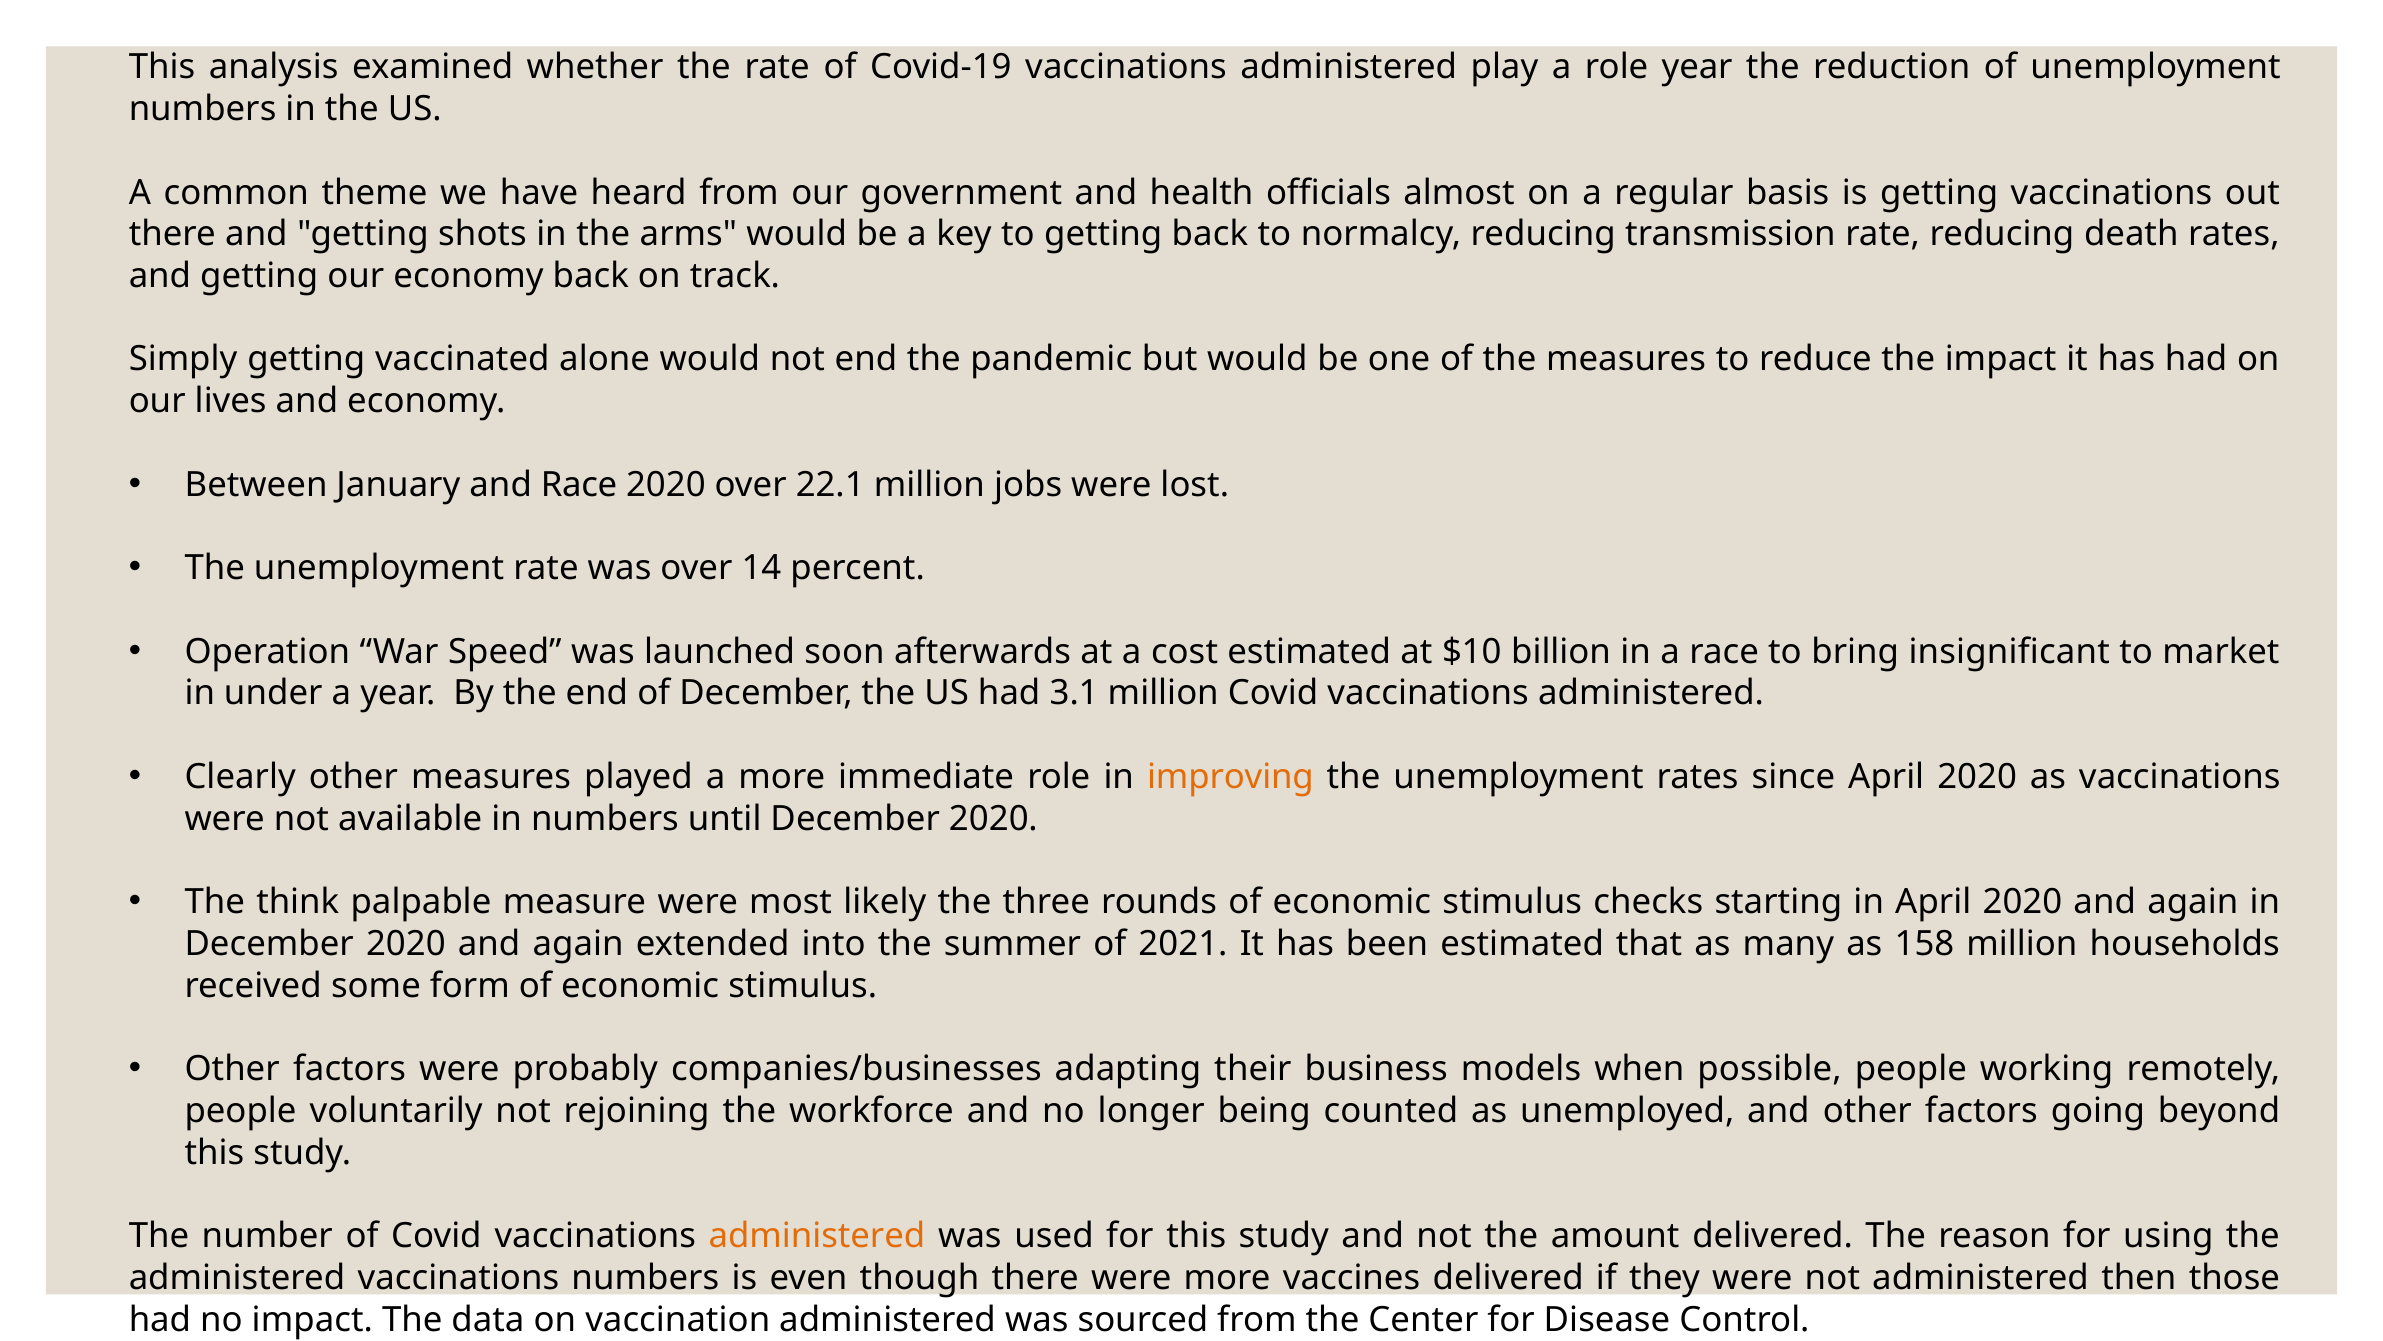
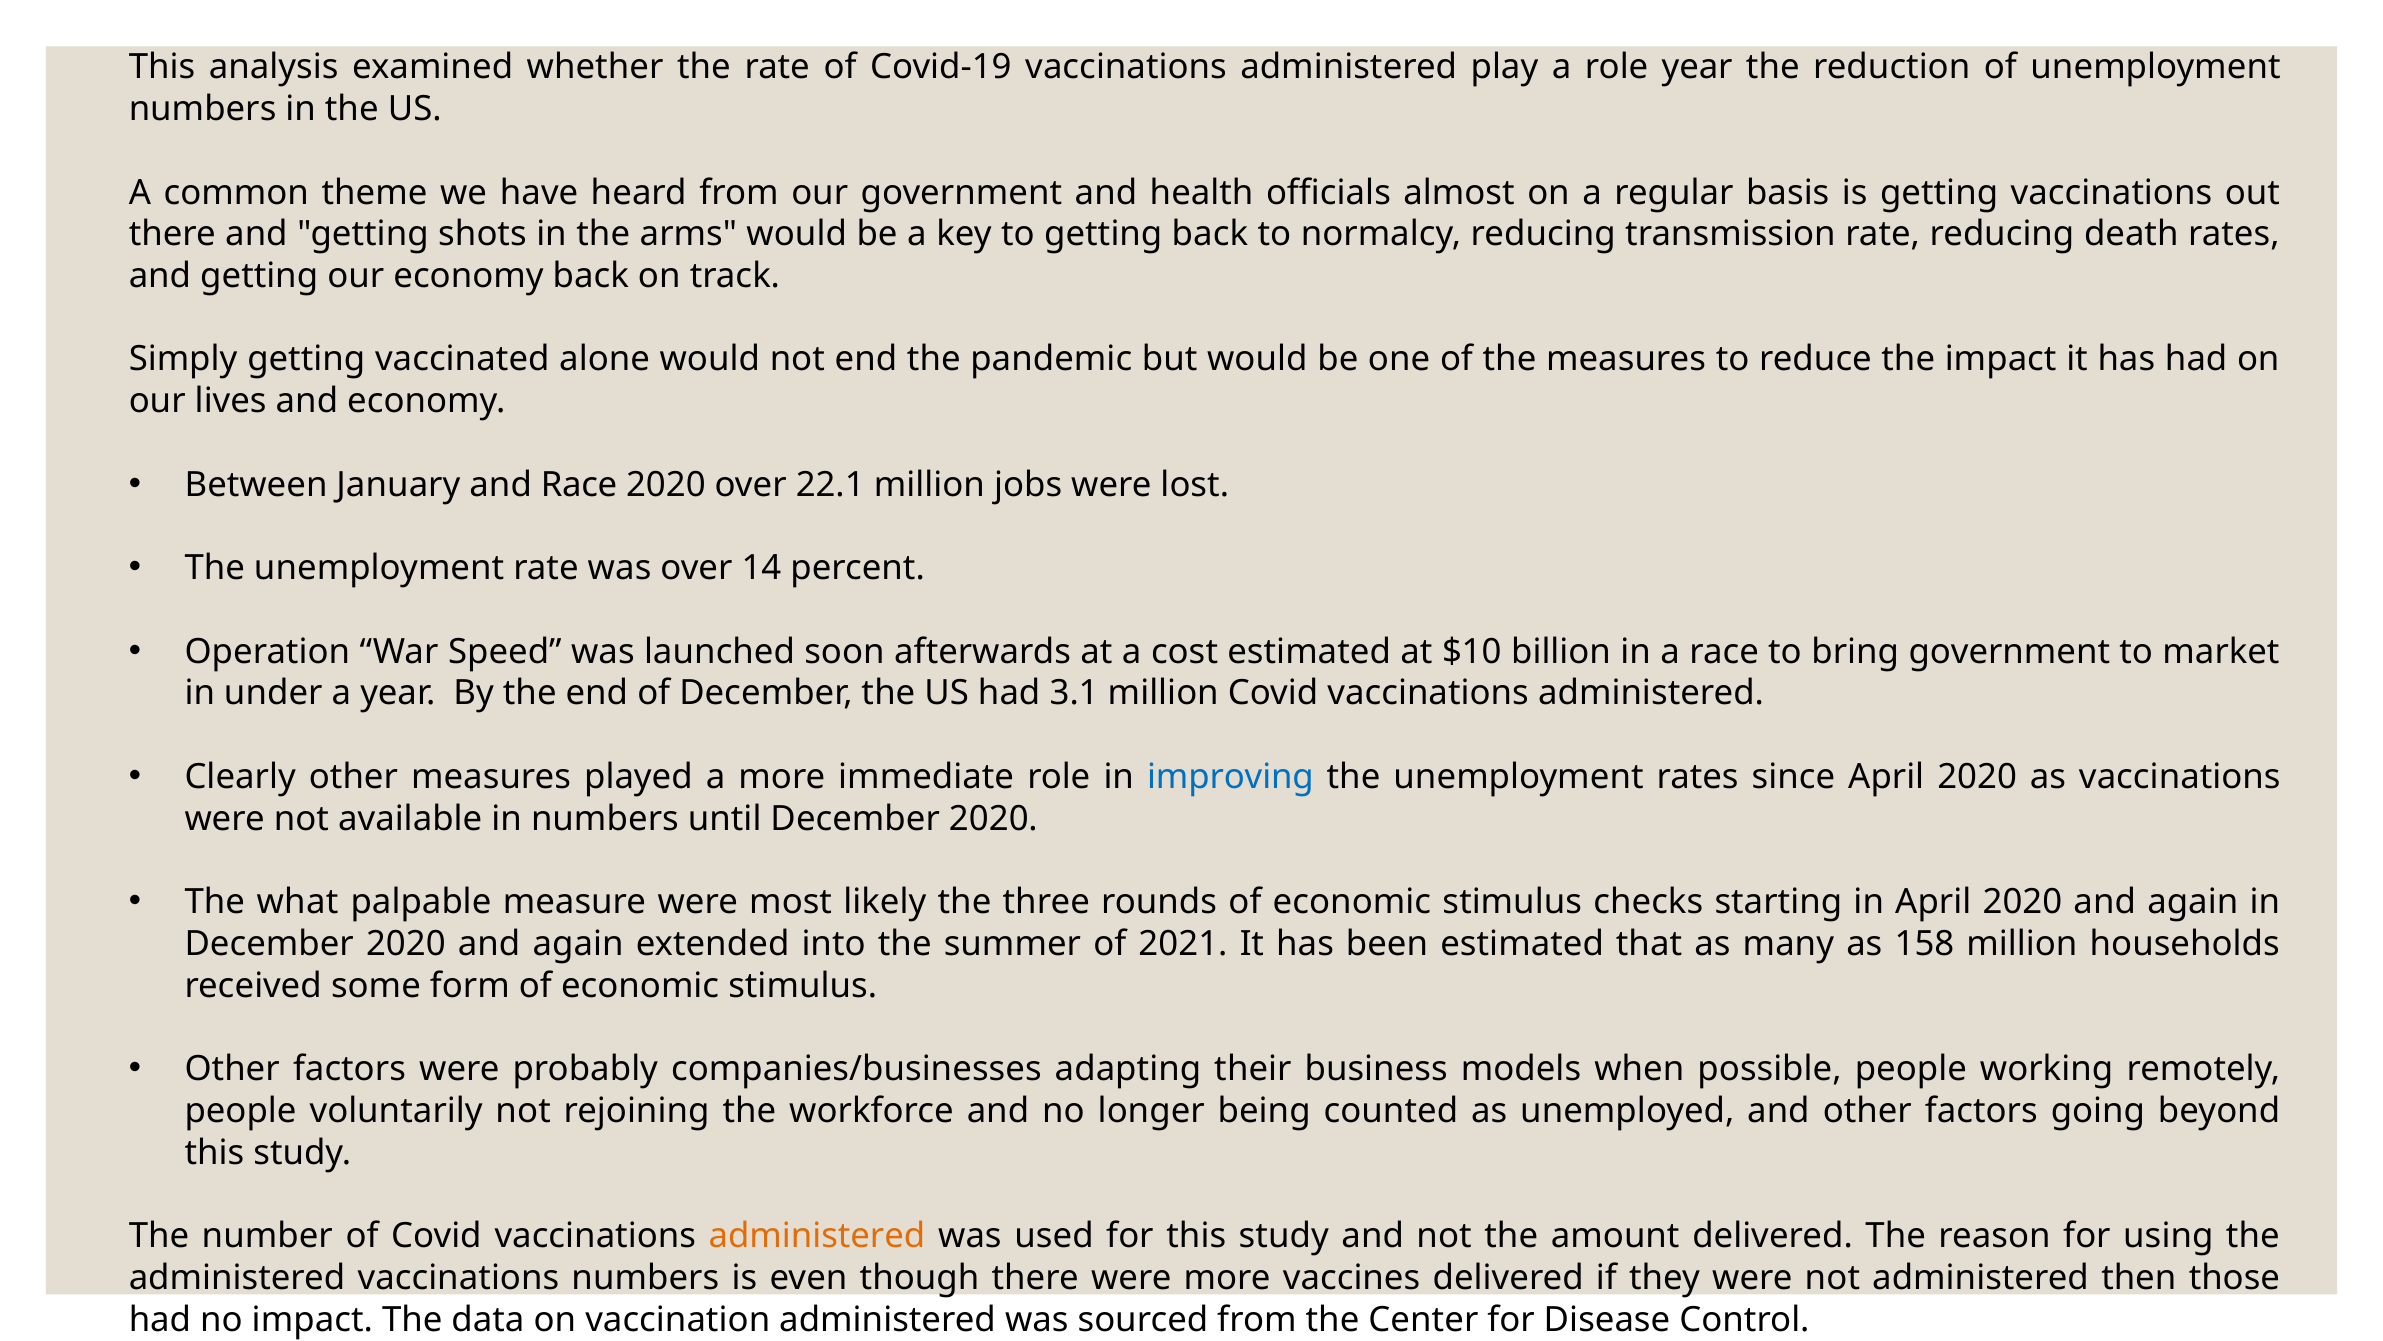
bring insignificant: insignificant -> government
improving colour: orange -> blue
think: think -> what
